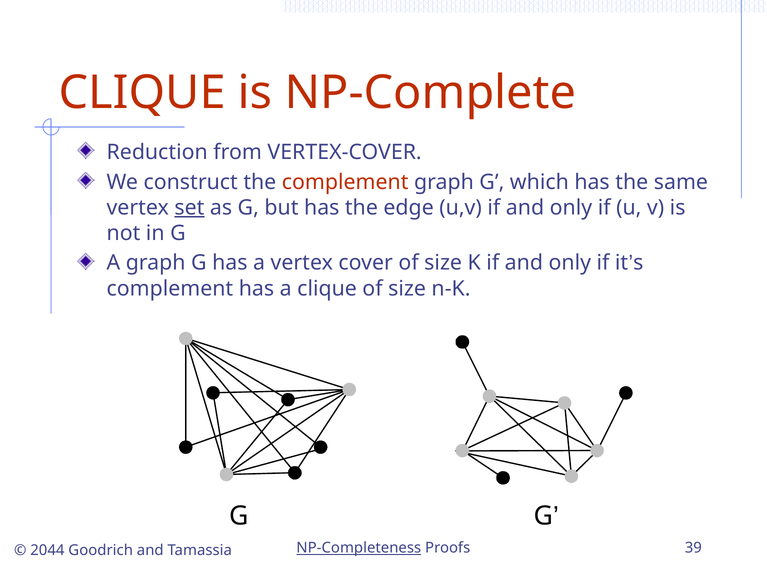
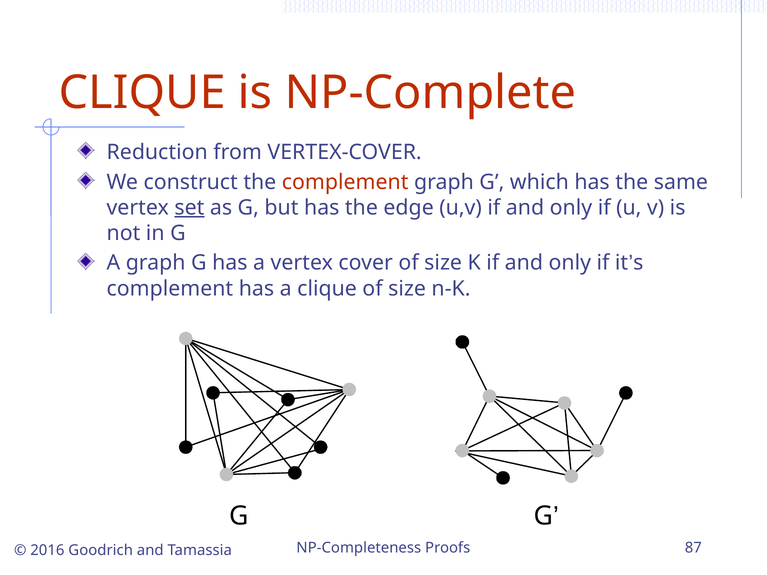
NP-Completeness underline: present -> none
39: 39 -> 87
2044: 2044 -> 2016
